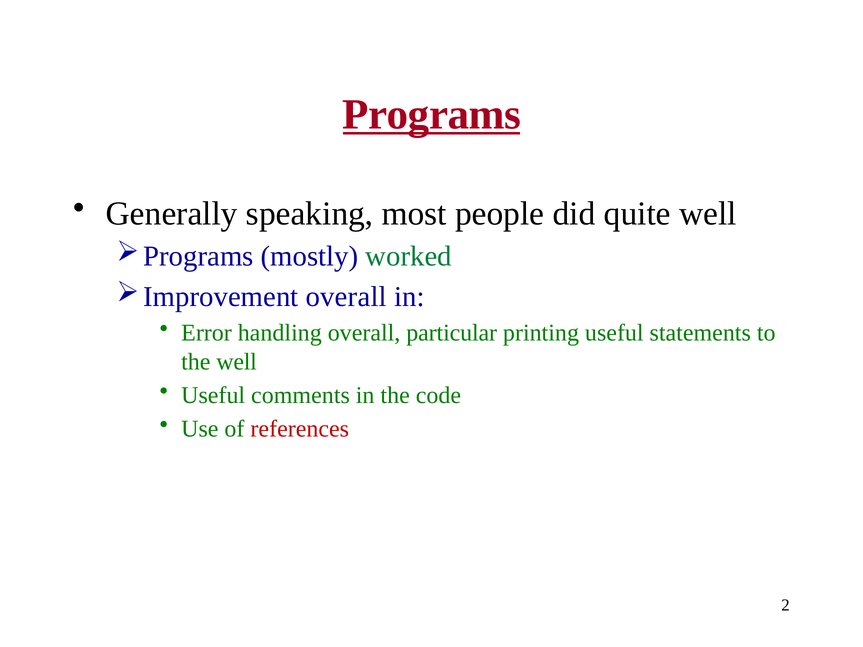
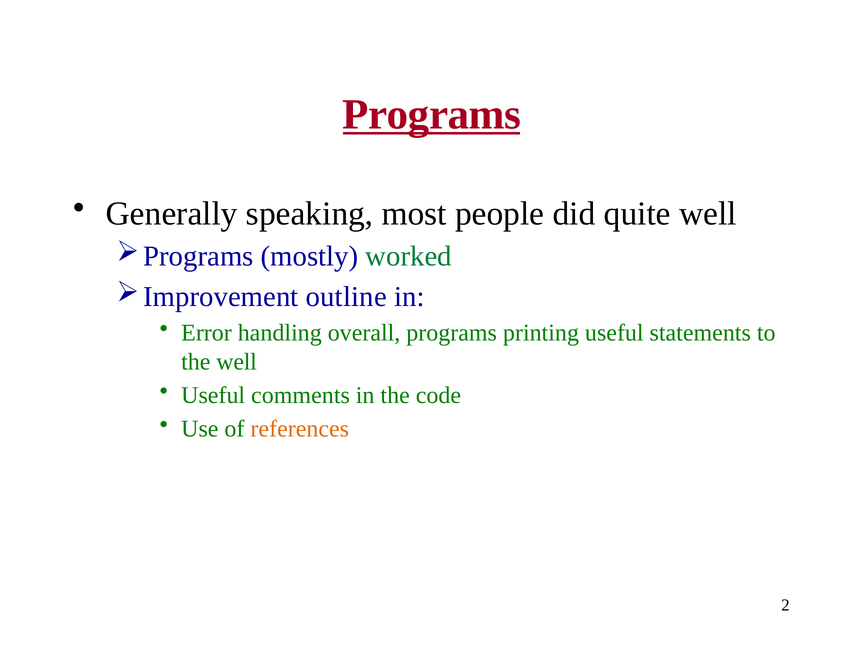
overall at (346, 297): overall -> outline
overall particular: particular -> programs
references colour: red -> orange
